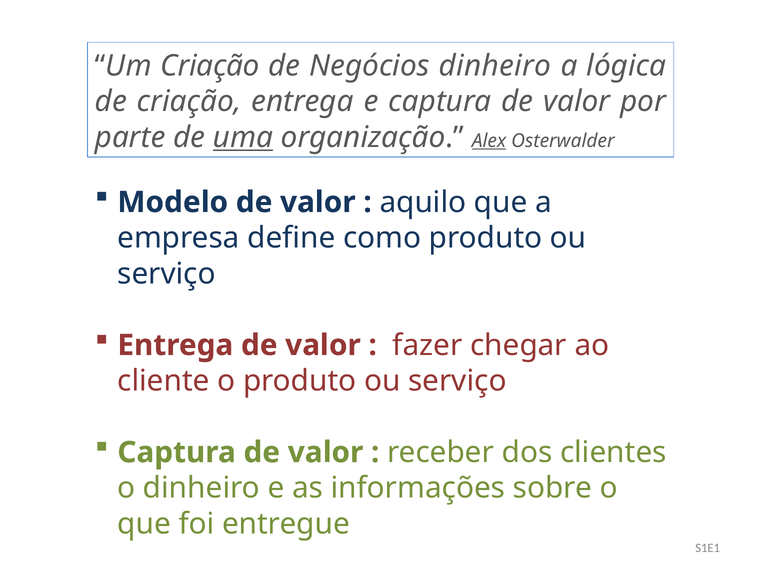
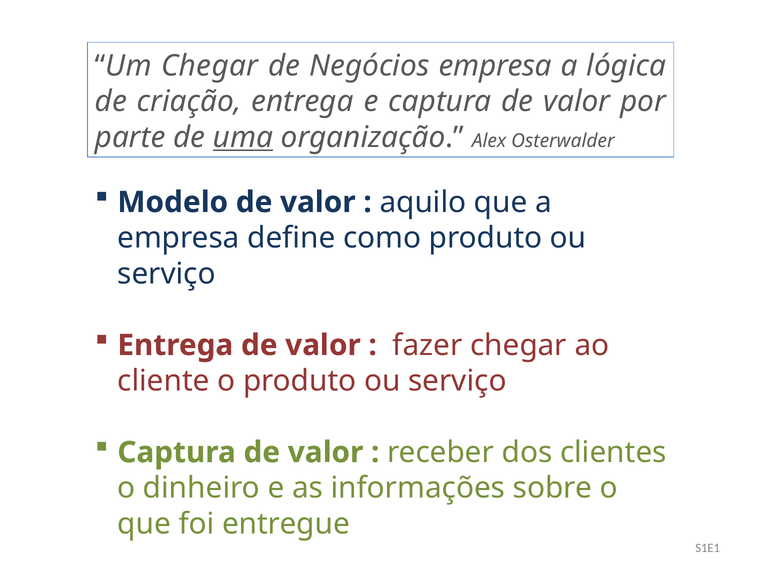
Um Criação: Criação -> Chegar
Negócios dinheiro: dinheiro -> empresa
Alex underline: present -> none
